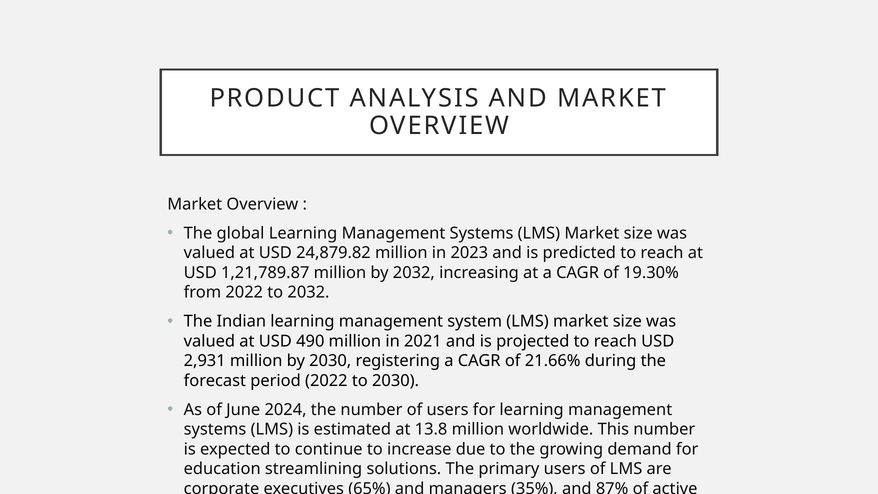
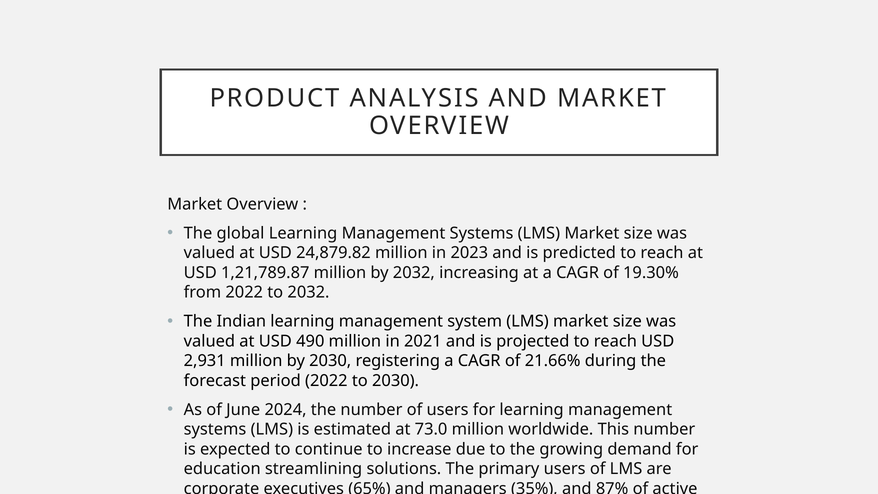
13.8: 13.8 -> 73.0
